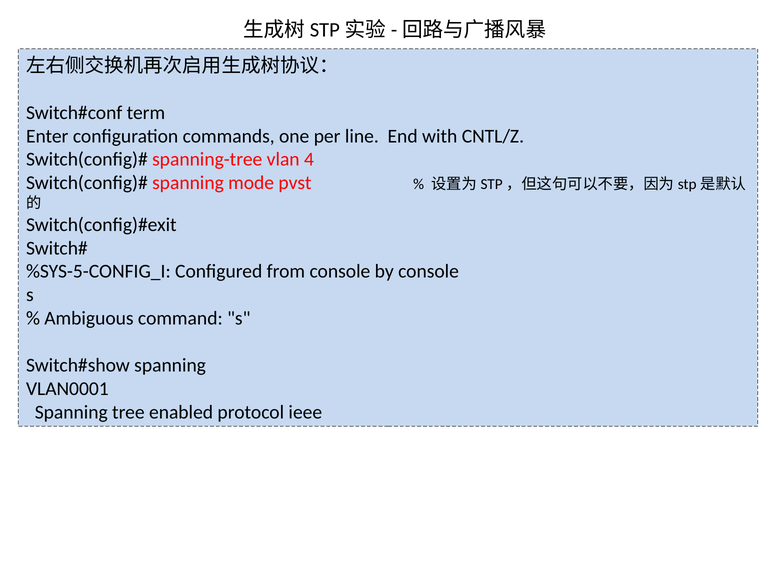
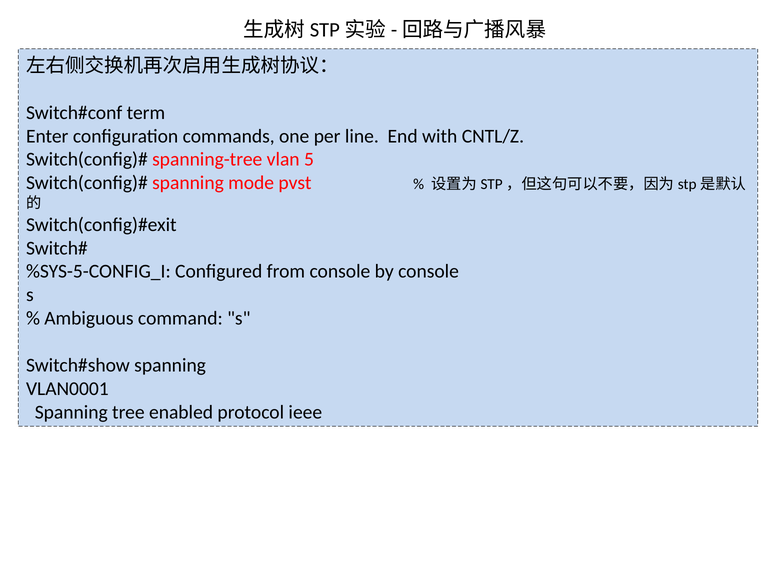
4: 4 -> 5
